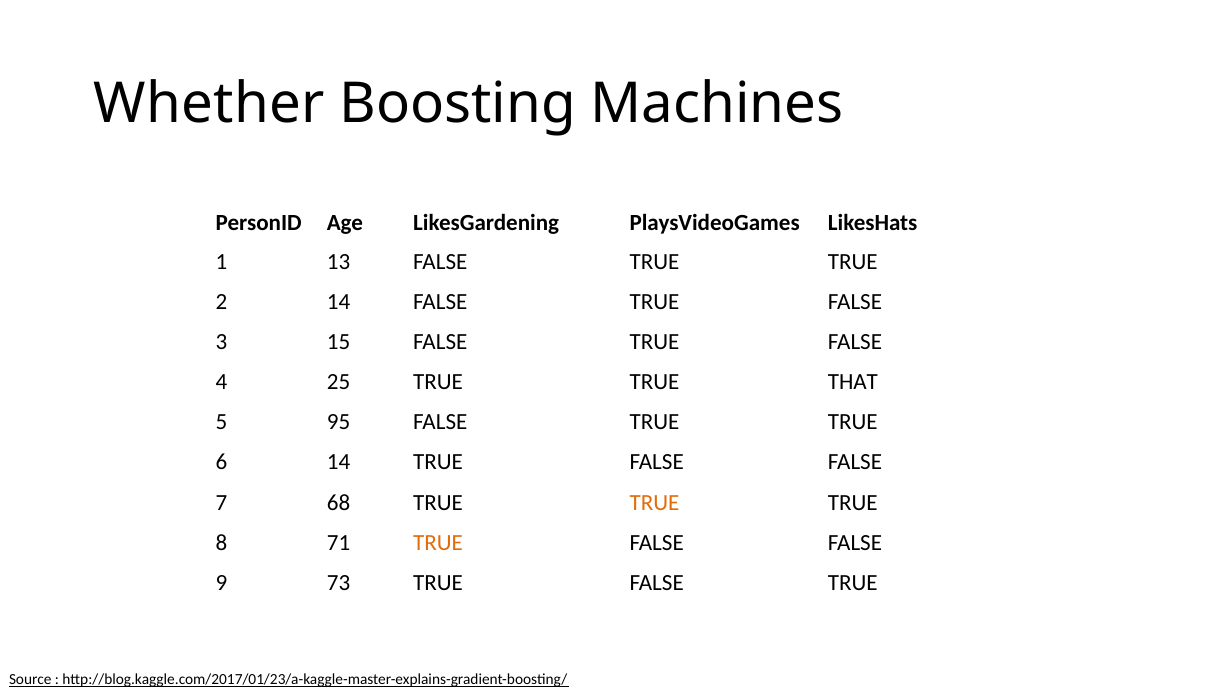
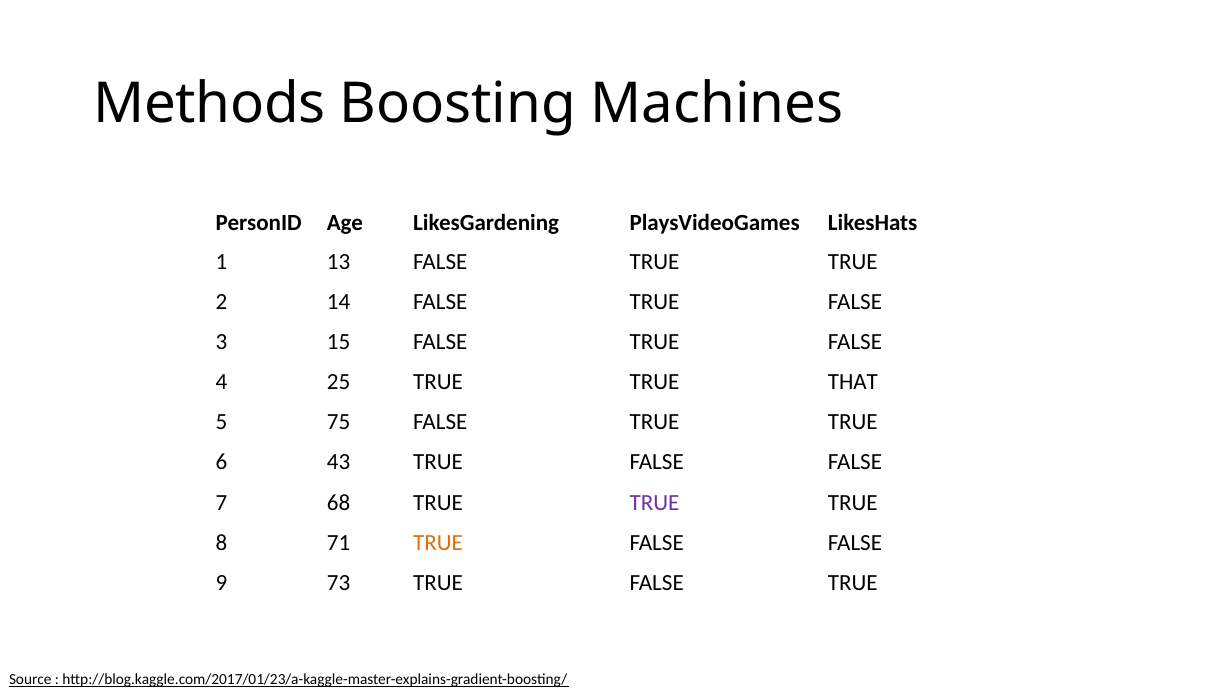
Whether: Whether -> Methods
95: 95 -> 75
6 14: 14 -> 43
TRUE at (654, 502) colour: orange -> purple
